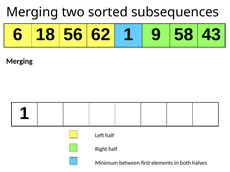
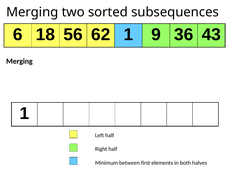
58: 58 -> 36
